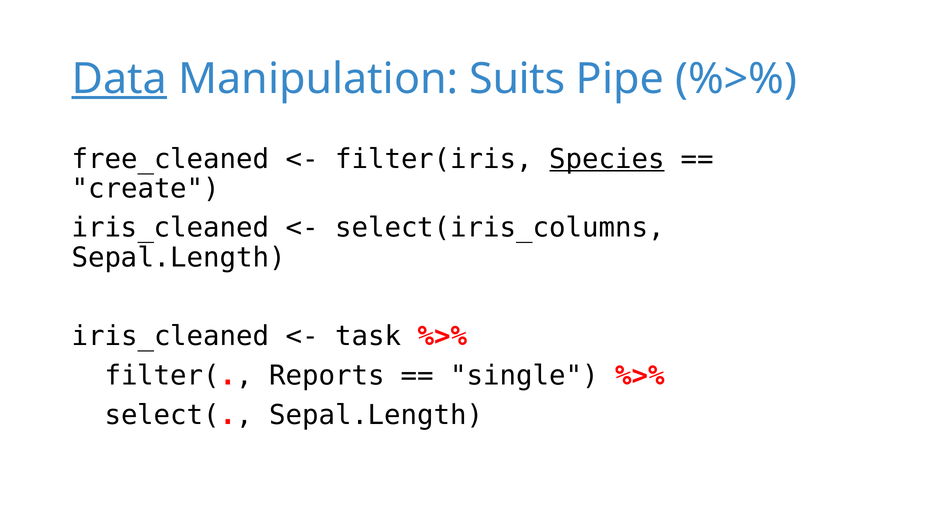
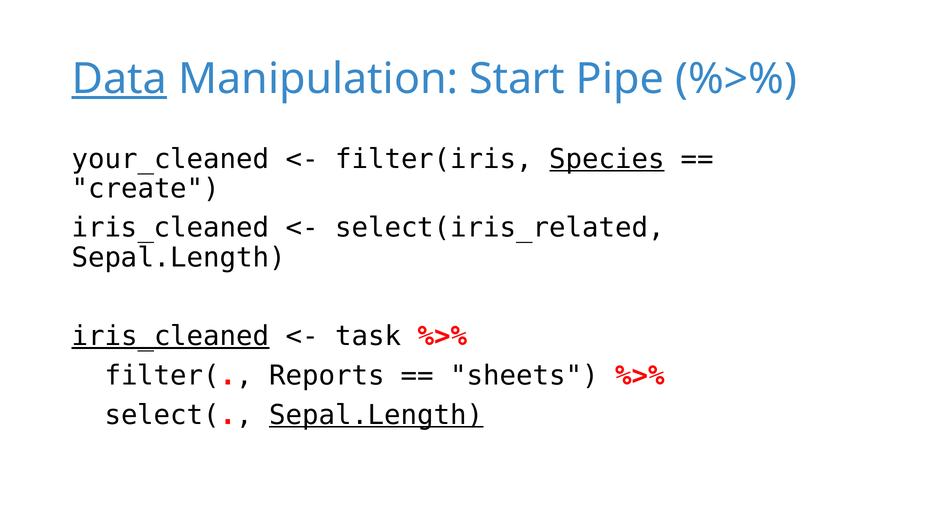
Suits: Suits -> Start
free_cleaned: free_cleaned -> your_cleaned
select(iris_columns: select(iris_columns -> select(iris_related
iris_cleaned at (171, 336) underline: none -> present
single: single -> sheets
Sepal.Length at (376, 415) underline: none -> present
